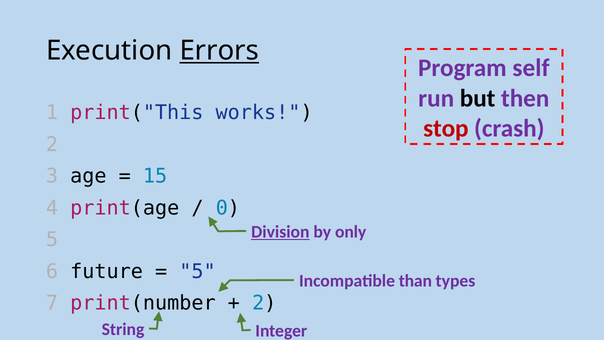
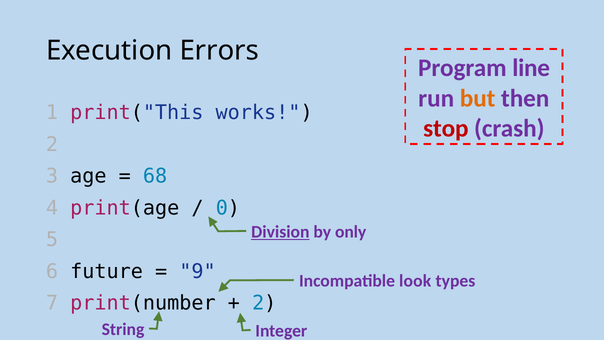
Errors underline: present -> none
self: self -> line
but colour: black -> orange
15: 15 -> 68
5 at (198, 271): 5 -> 9
than: than -> look
